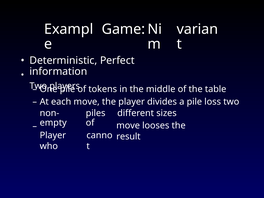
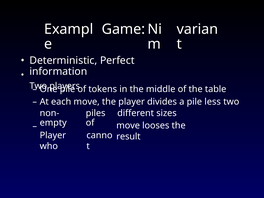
loss: loss -> less
